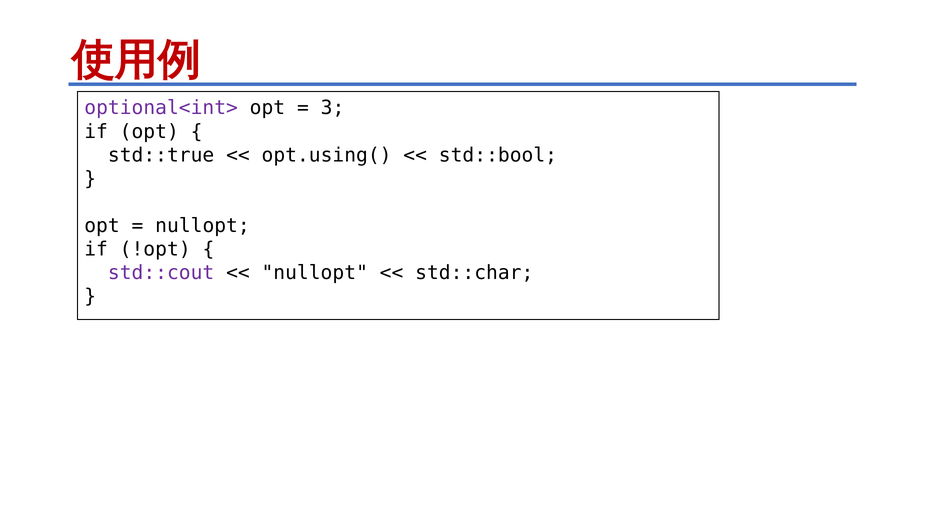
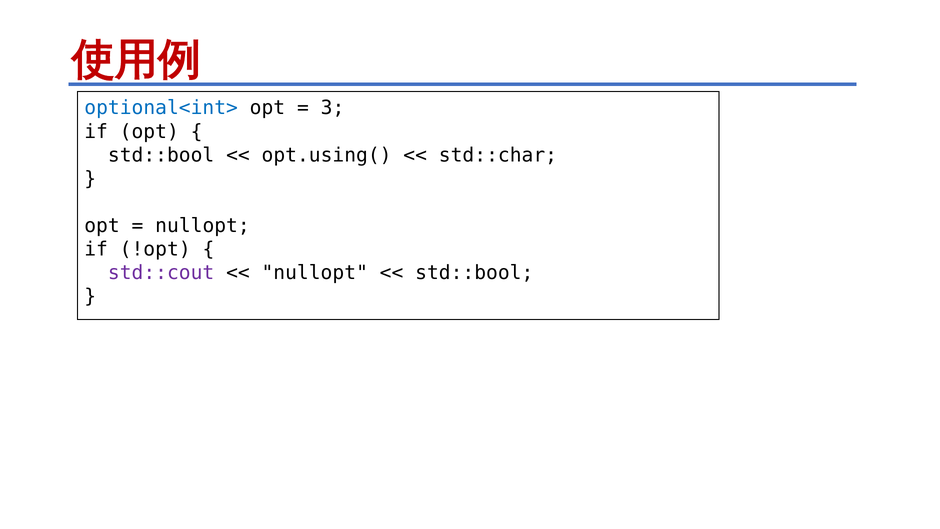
optional<int> colour: purple -> blue
std::true at (161, 155): std::true -> std::bool
std::bool: std::bool -> std::char
std::char at (474, 273): std::char -> std::bool
